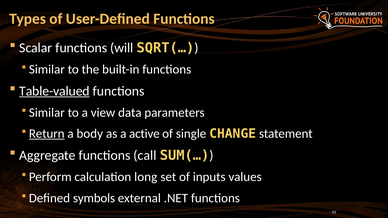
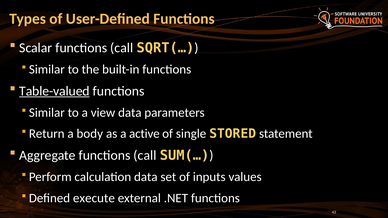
Scalar functions will: will -> call
Return underline: present -> none
CHANGE: CHANGE -> STORED
calculation long: long -> data
symbols: symbols -> execute
